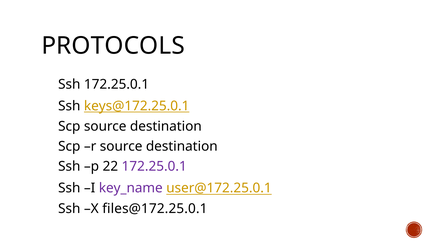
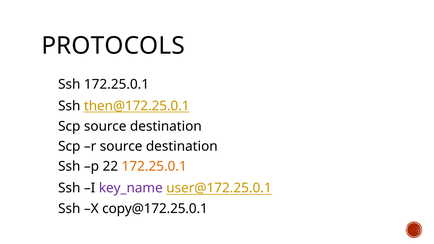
keys@172.25.0.1: keys@172.25.0.1 -> then@172.25.0.1
172.25.0.1 at (154, 167) colour: purple -> orange
files@172.25.0.1: files@172.25.0.1 -> copy@172.25.0.1
